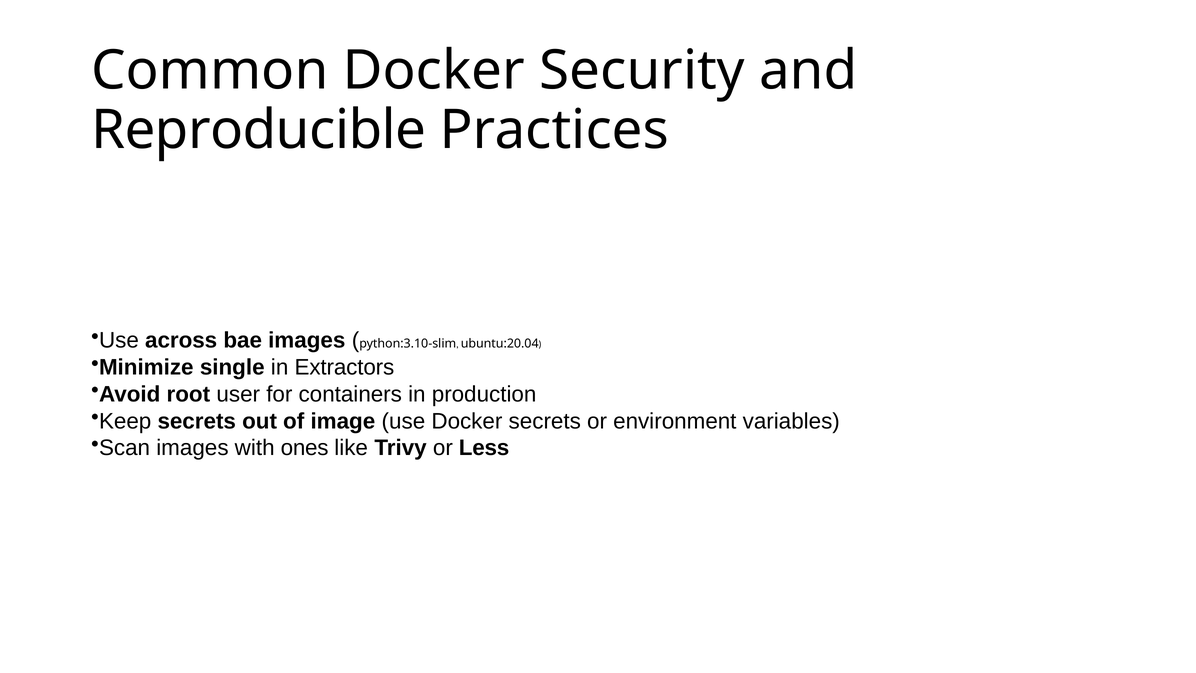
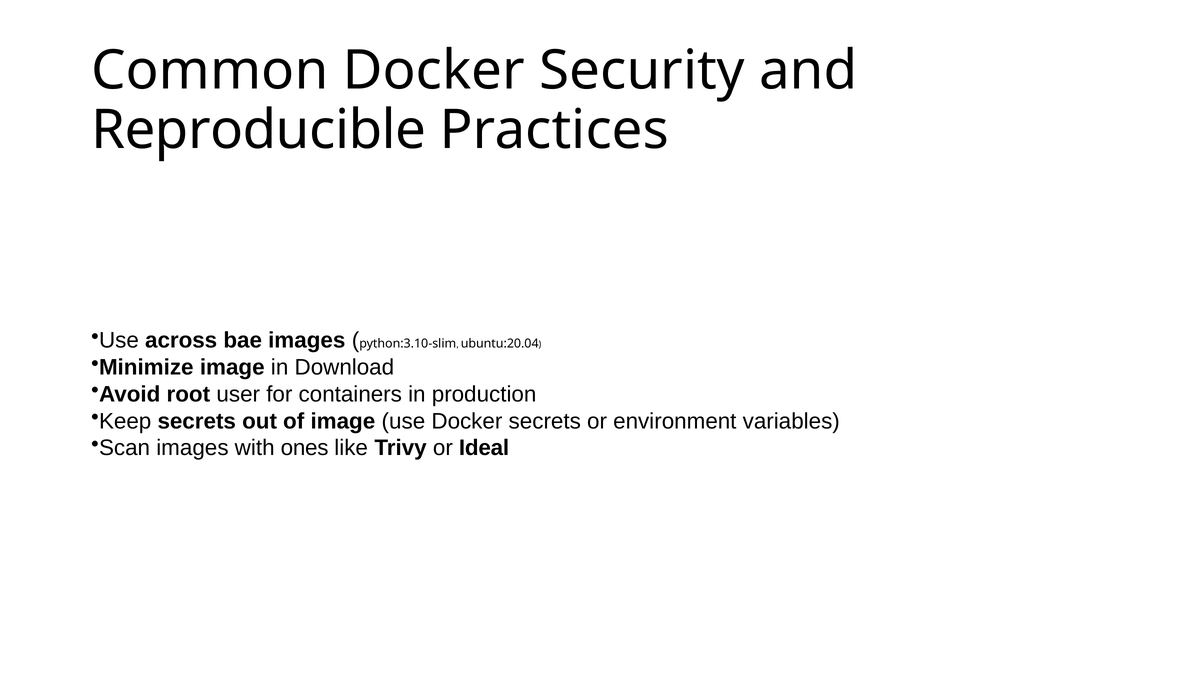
Minimize single: single -> image
Extractors: Extractors -> Download
Less: Less -> Ideal
